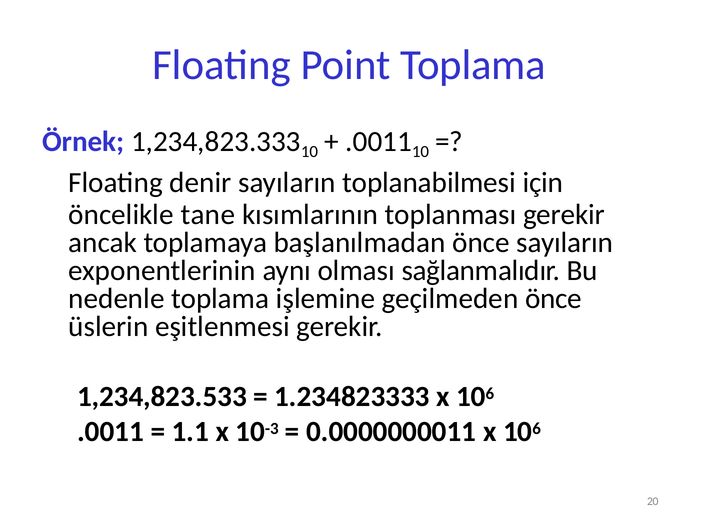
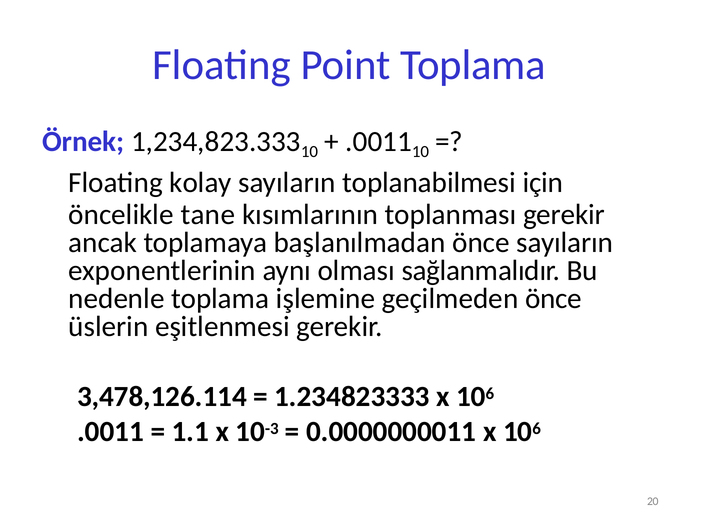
denir: denir -> kolay
1,234,823.533: 1,234,823.533 -> 3,478,126.114
